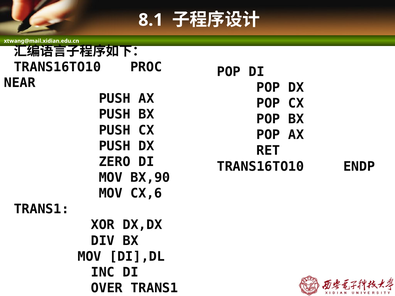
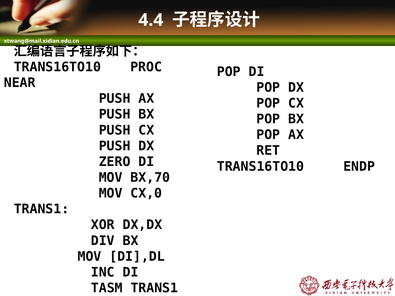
8.1: 8.1 -> 4.4
BX,90: BX,90 -> BX,70
CX,6: CX,6 -> CX,0
OVER: OVER -> TASM
